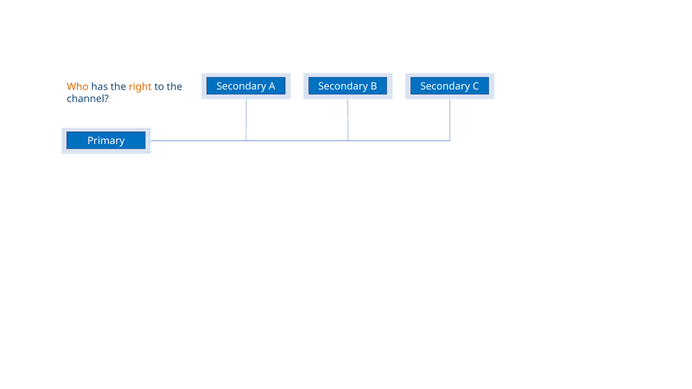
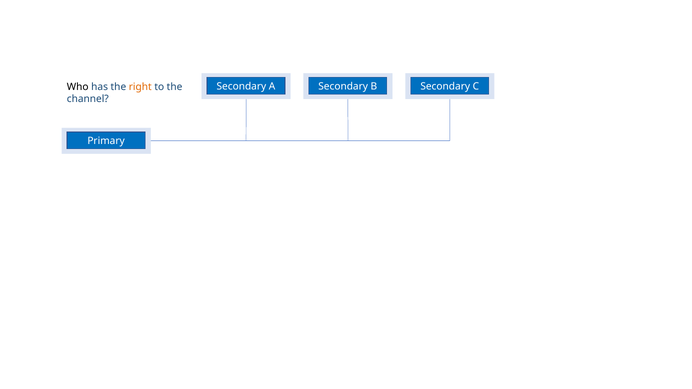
Who colour: orange -> black
